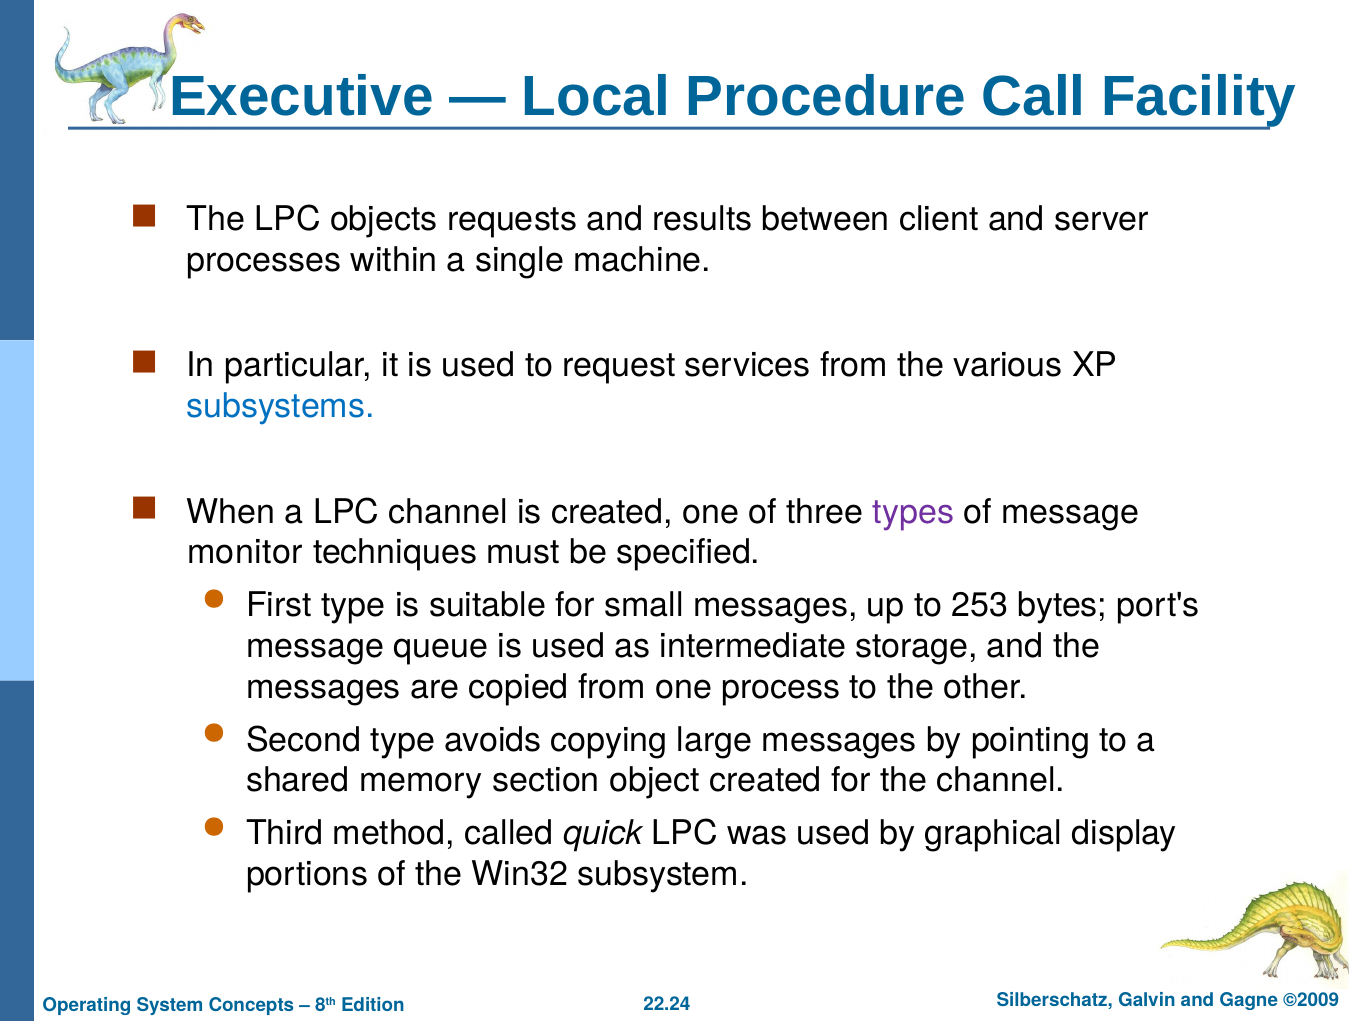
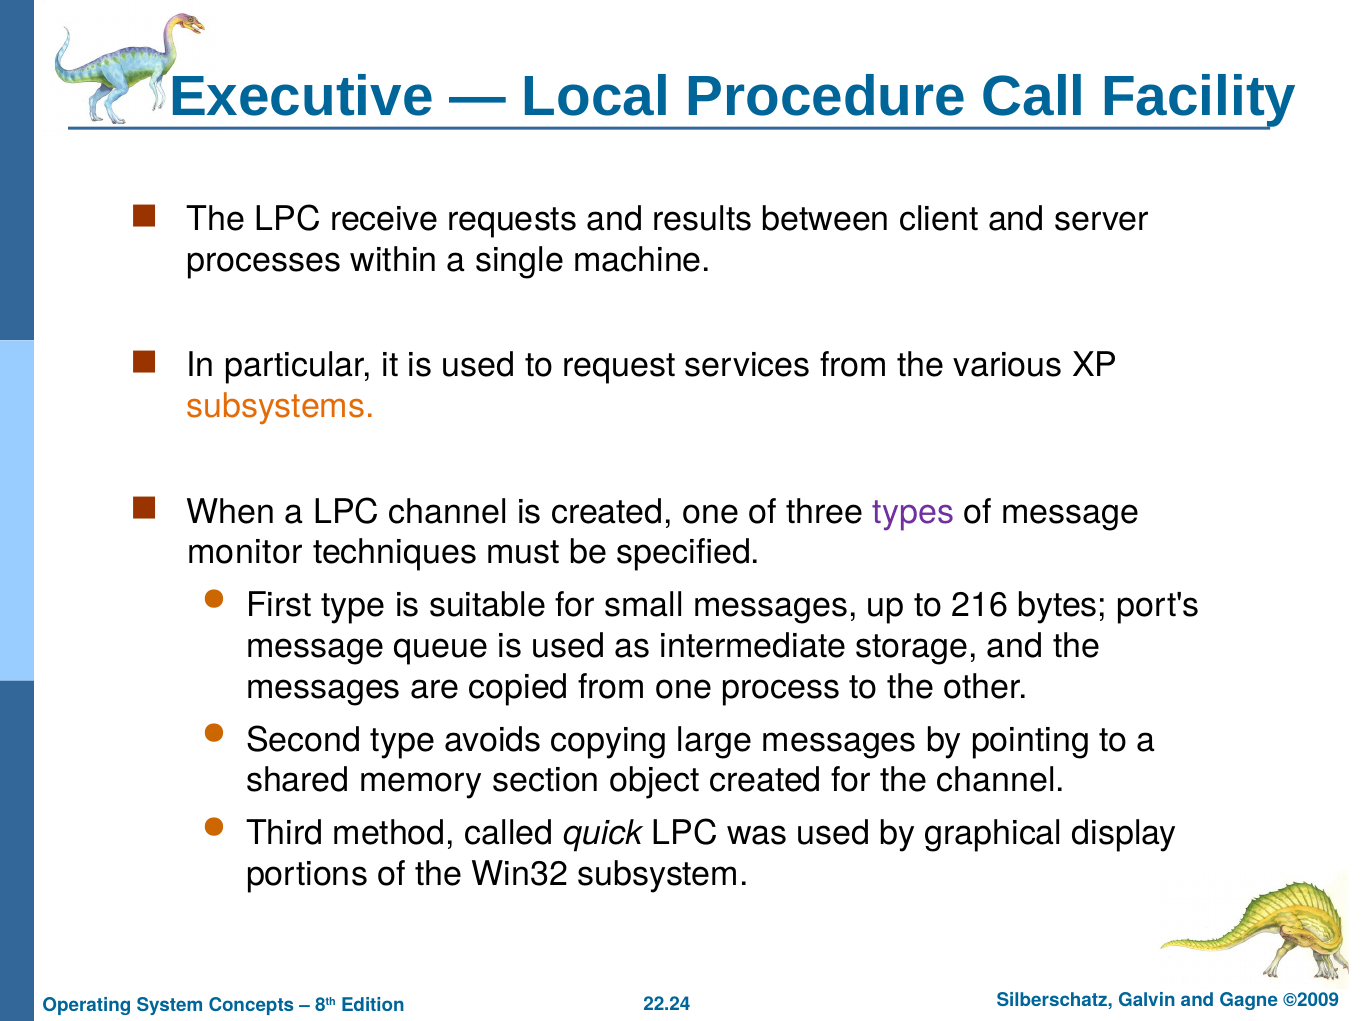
objects: objects -> receive
subsystems colour: blue -> orange
253: 253 -> 216
